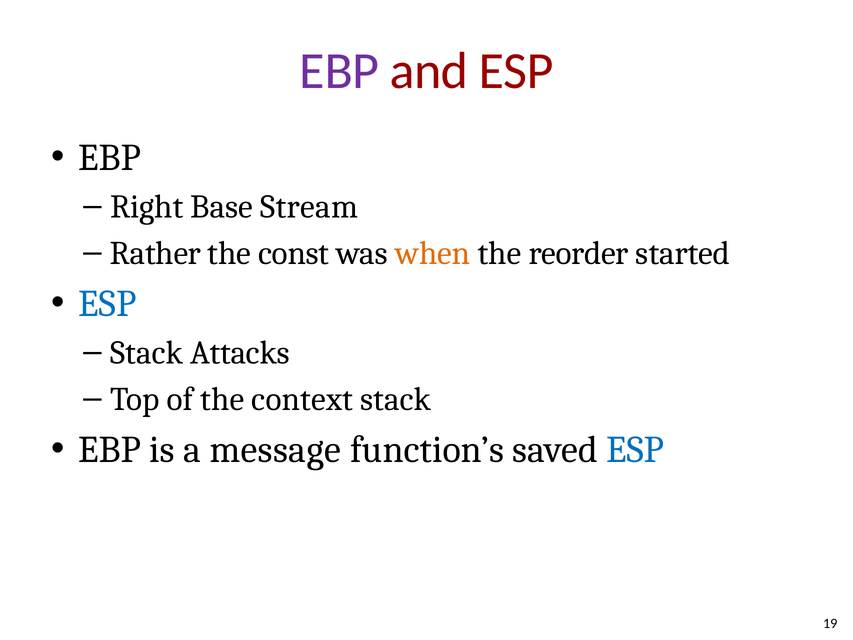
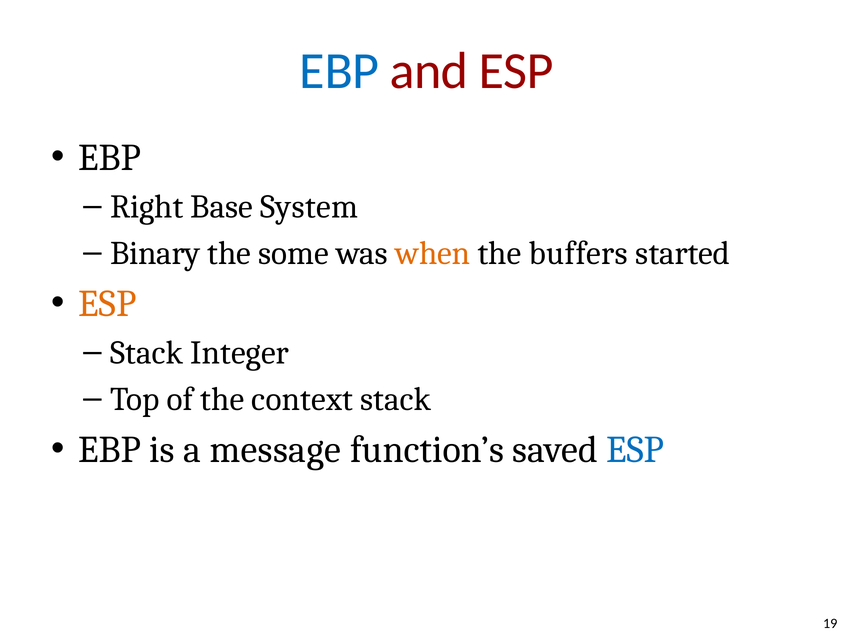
EBP at (339, 71) colour: purple -> blue
Stream: Stream -> System
Rather: Rather -> Binary
const: const -> some
reorder: reorder -> buffers
ESP at (107, 304) colour: blue -> orange
Attacks: Attacks -> Integer
